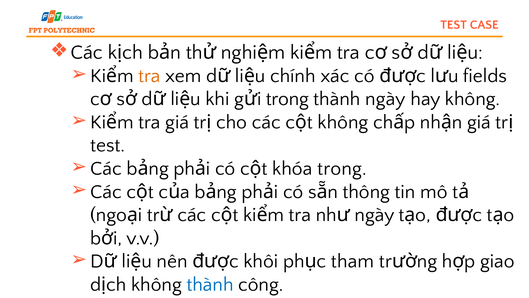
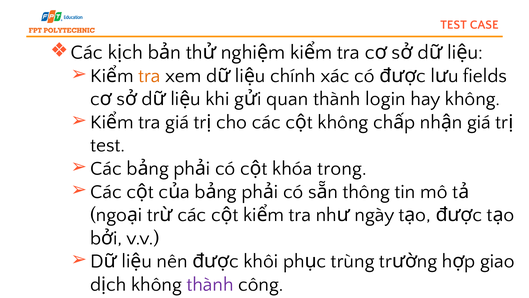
trong at (287, 99): trong -> quan
thành ngày: ngày -> login
tham: tham -> trùng
thành at (210, 284) colour: blue -> purple
